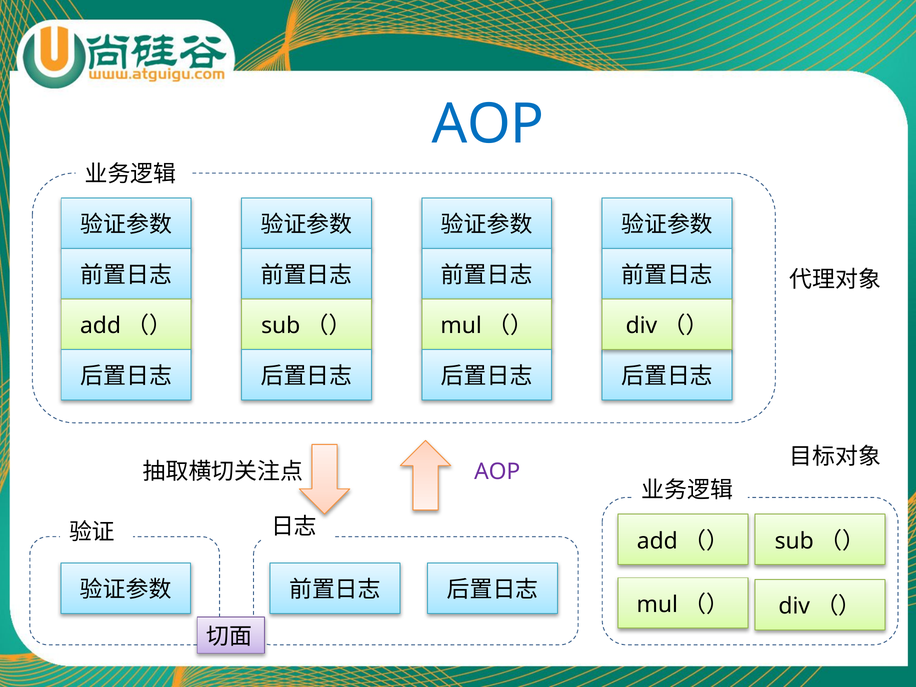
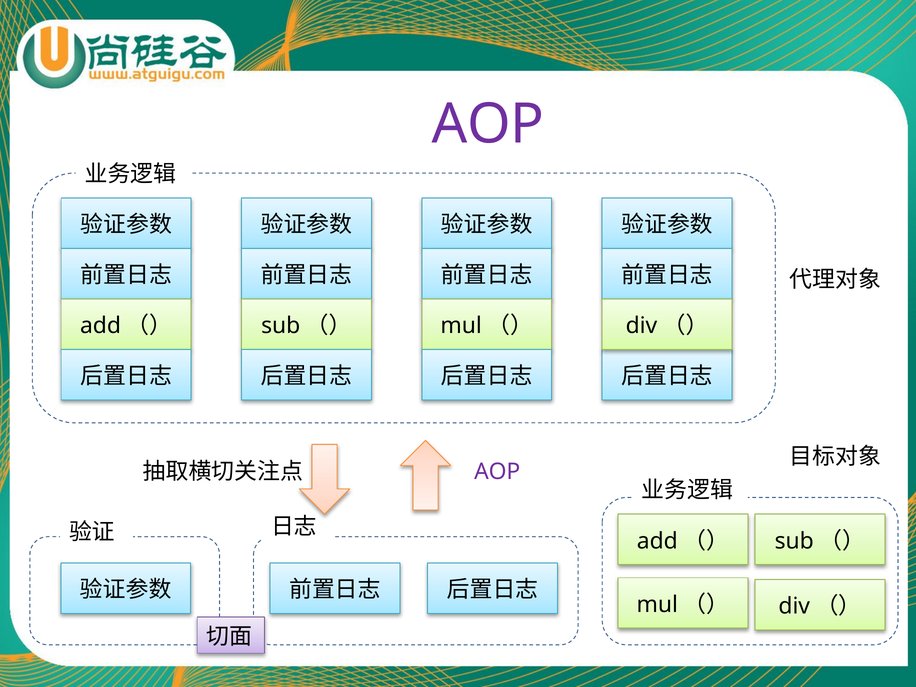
AOP at (488, 124) colour: blue -> purple
